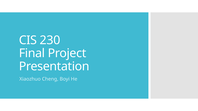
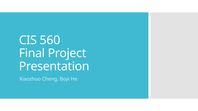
230: 230 -> 560
